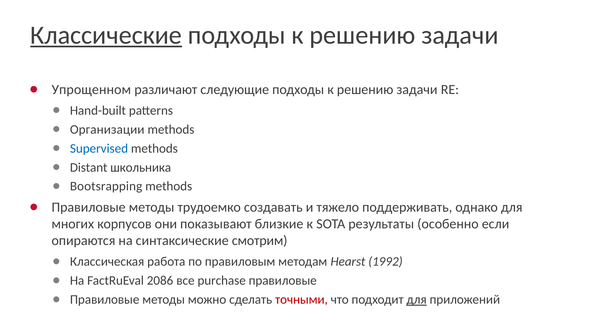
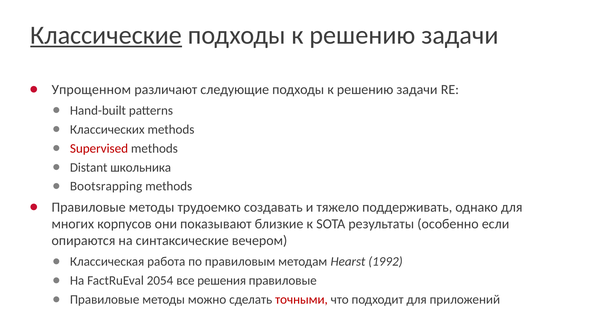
Организации: Организации -> Классических
Supervised colour: blue -> red
смотрим: смотрим -> вечером
2086: 2086 -> 2054
purchase: purchase -> решения
для at (417, 300) underline: present -> none
